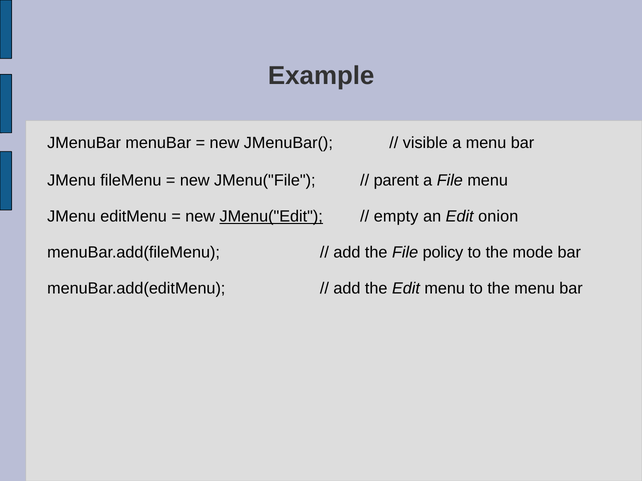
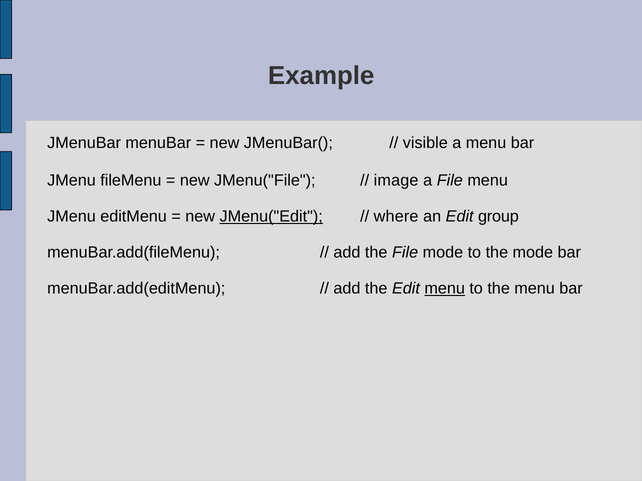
parent: parent -> image
empty: empty -> where
onion: onion -> group
File policy: policy -> mode
menu at (445, 289) underline: none -> present
